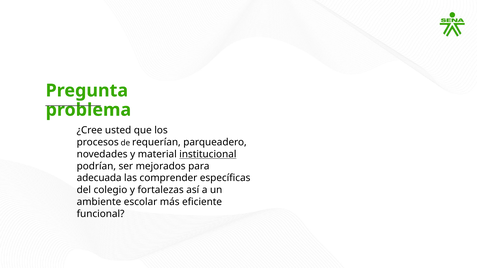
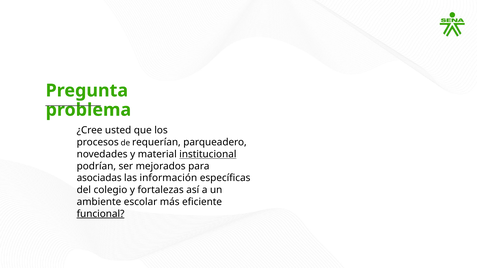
adecuada: adecuada -> asociadas
comprender: comprender -> información
funcional underline: none -> present
